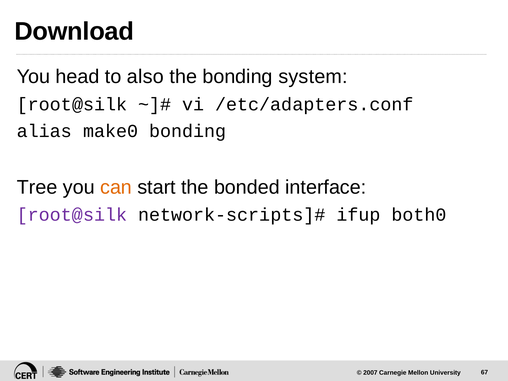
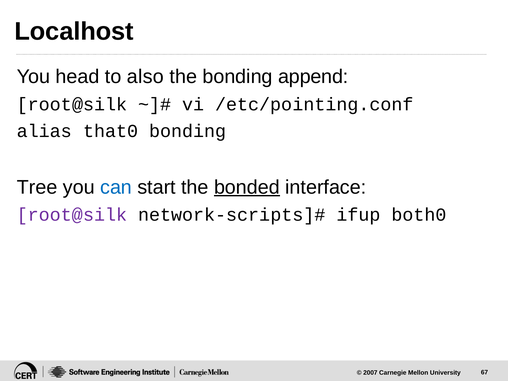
Download: Download -> Localhost
system: system -> append
/etc/adapters.conf: /etc/adapters.conf -> /etc/pointing.conf
make0: make0 -> that0
can colour: orange -> blue
bonded underline: none -> present
